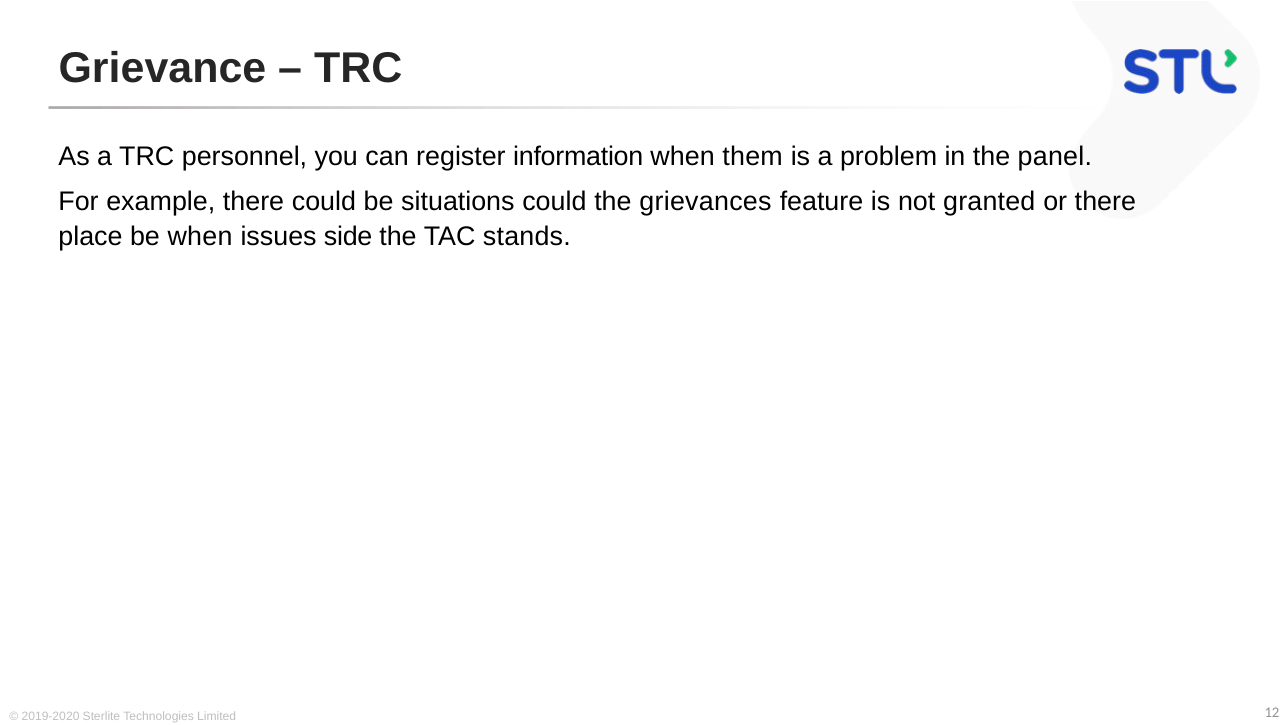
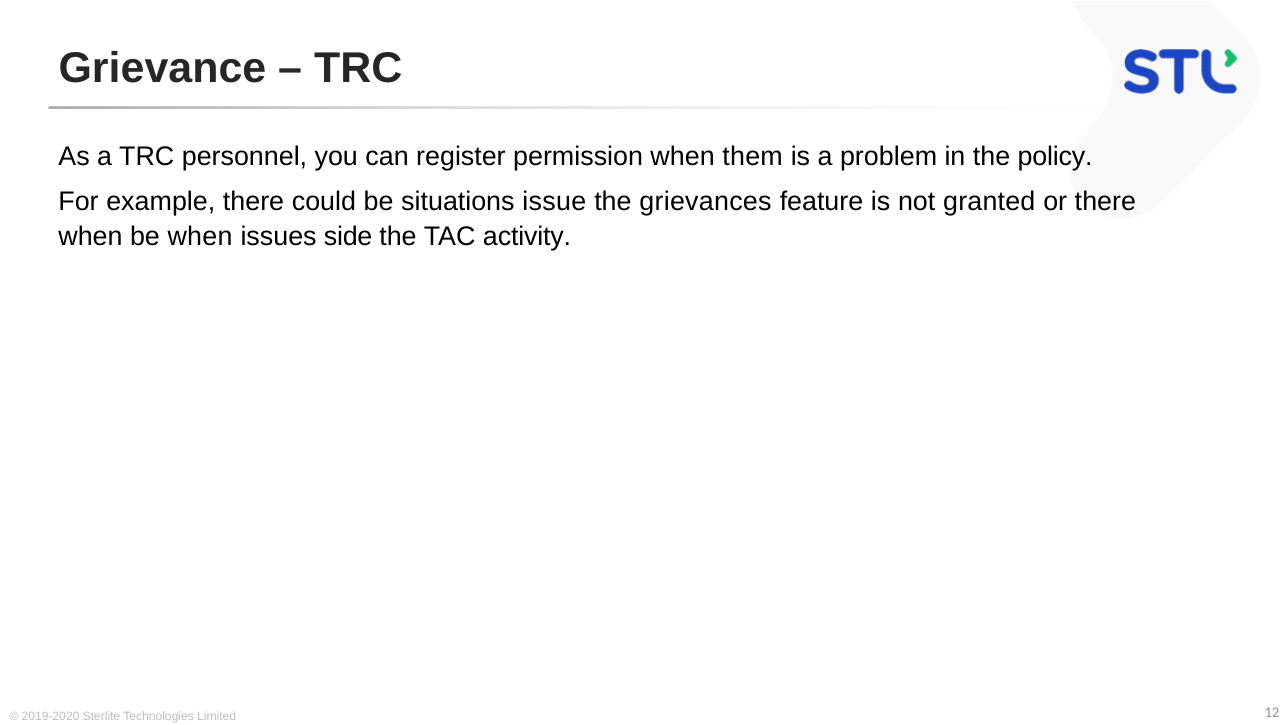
information: information -> permission
panel: panel -> policy
situations could: could -> issue
place at (91, 236): place -> when
stands: stands -> activity
